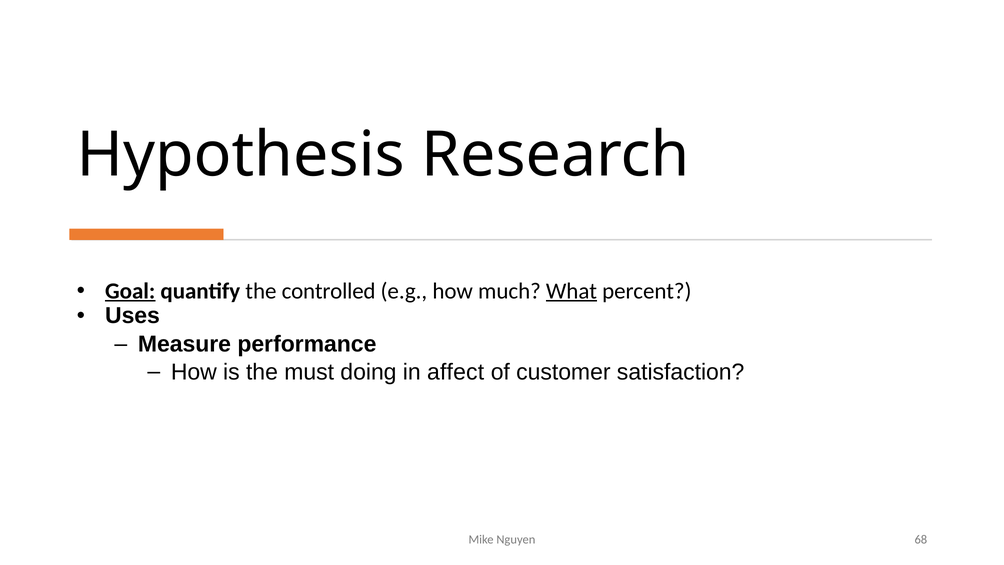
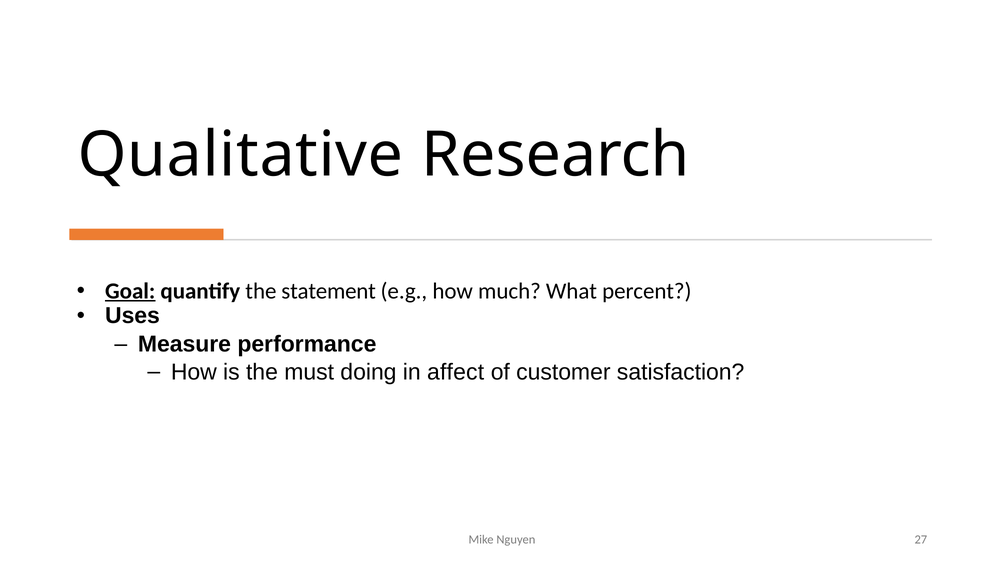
Hypothesis: Hypothesis -> Qualitative
controlled: controlled -> statement
What underline: present -> none
68: 68 -> 27
